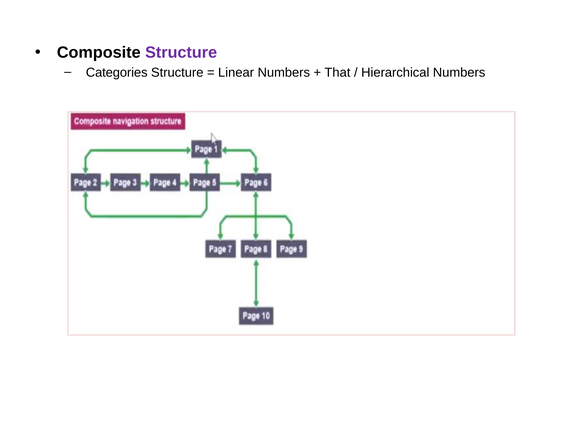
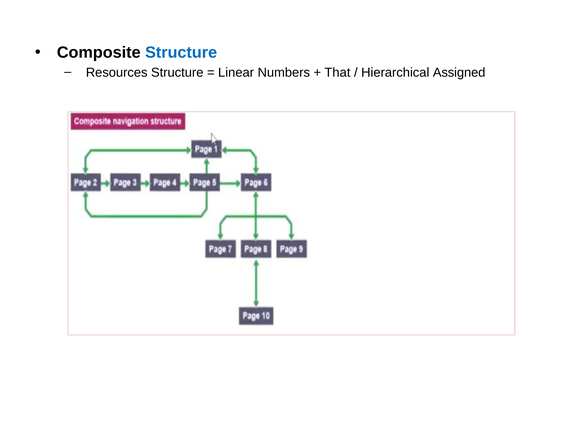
Structure at (181, 53) colour: purple -> blue
Categories: Categories -> Resources
Hierarchical Numbers: Numbers -> Assigned
